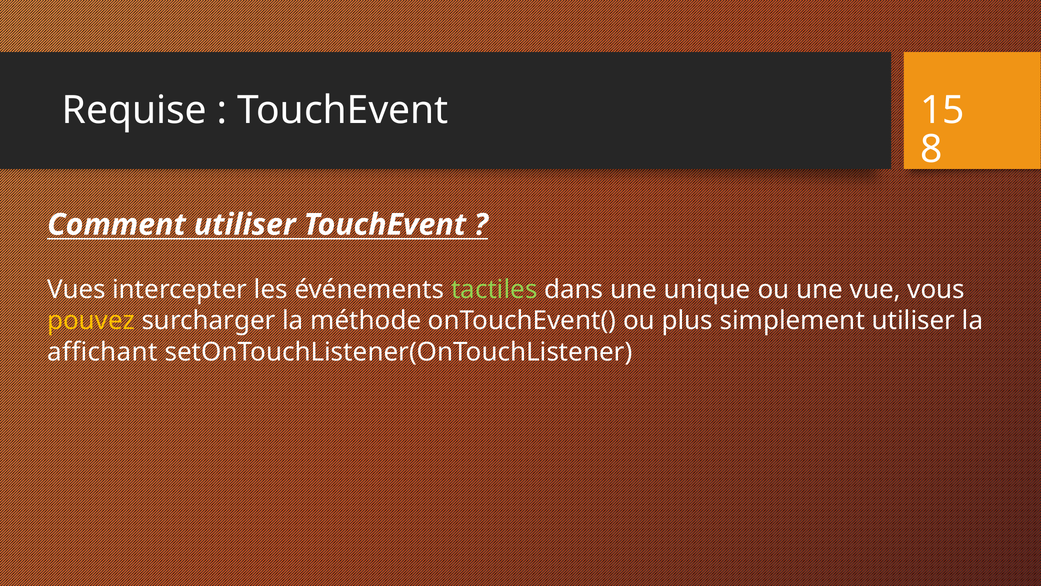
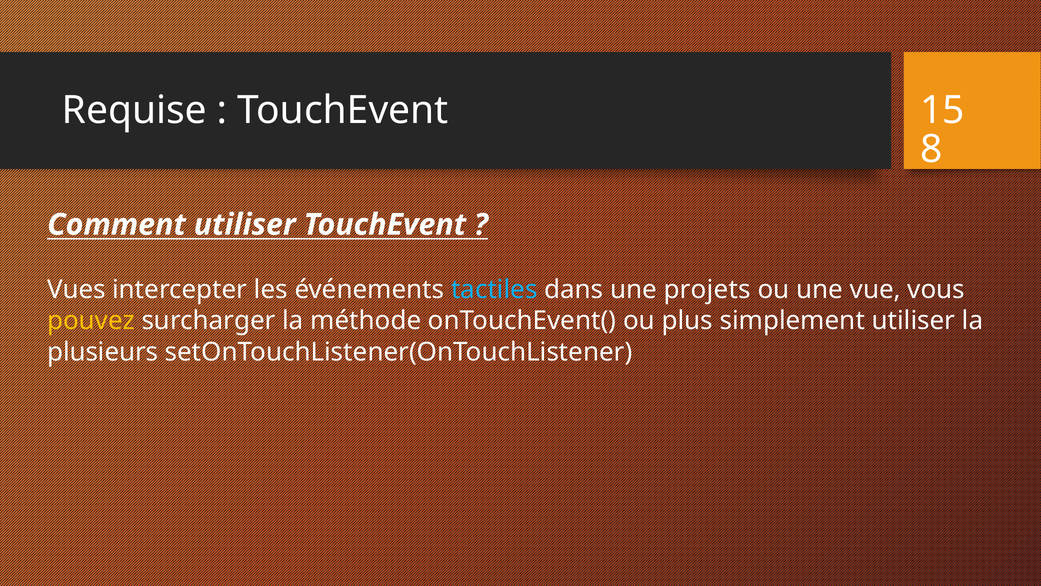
tactiles colour: light green -> light blue
unique: unique -> projets
affichant: affichant -> plusieurs
